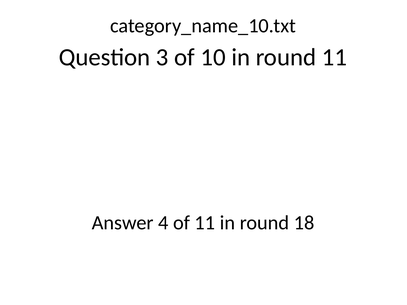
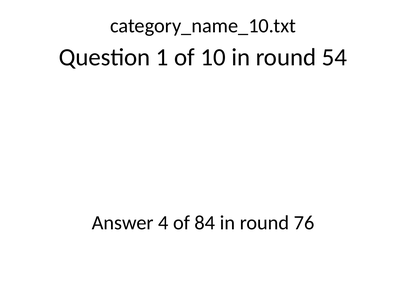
3: 3 -> 1
round 11: 11 -> 54
of 11: 11 -> 84
18: 18 -> 76
